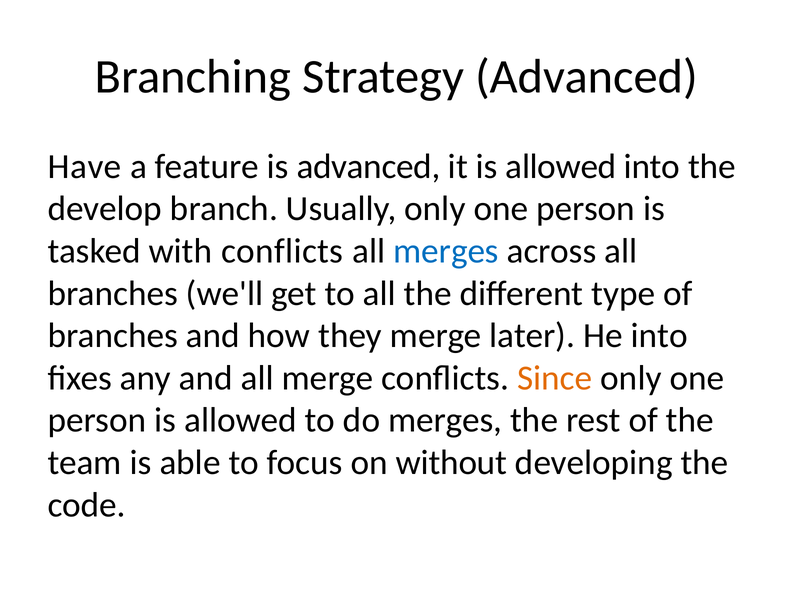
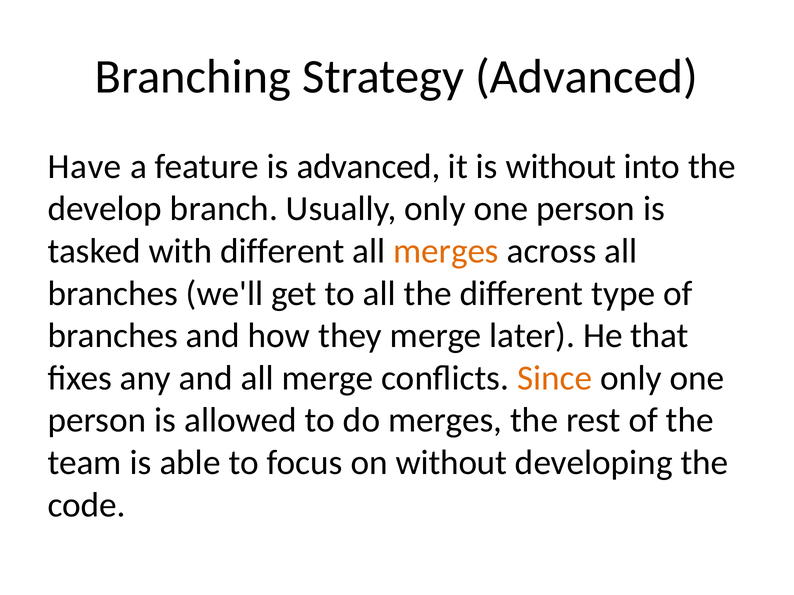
it is allowed: allowed -> without
with conflicts: conflicts -> different
merges at (446, 251) colour: blue -> orange
He into: into -> that
